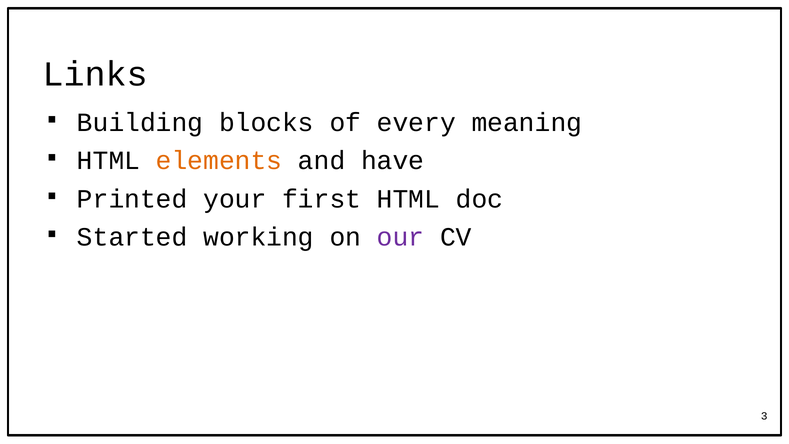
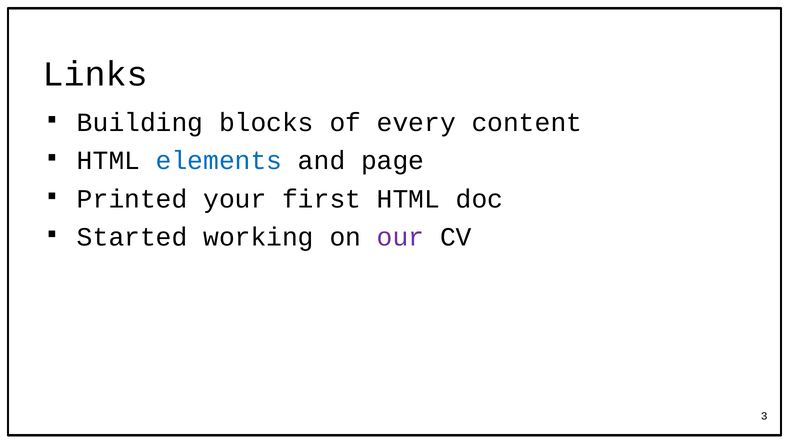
meaning: meaning -> content
elements colour: orange -> blue
have: have -> page
